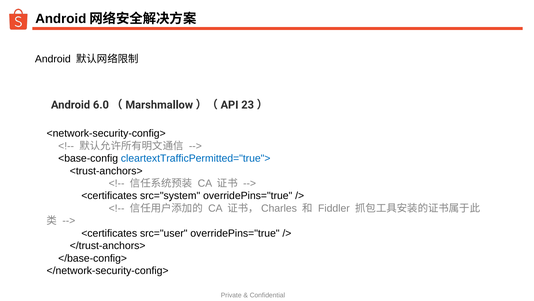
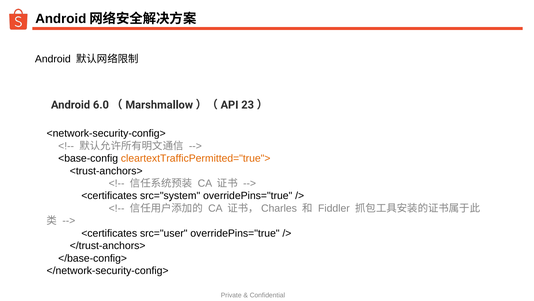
cleartextTrafficPermitted="true"> colour: blue -> orange
